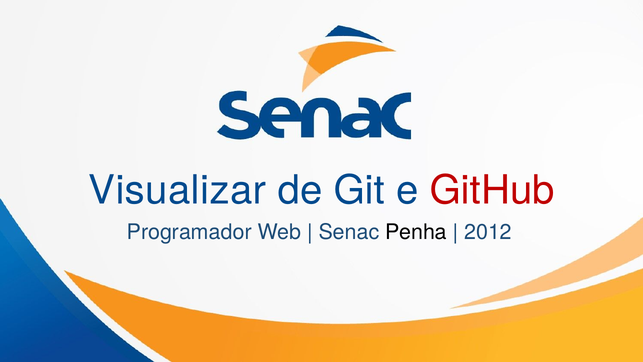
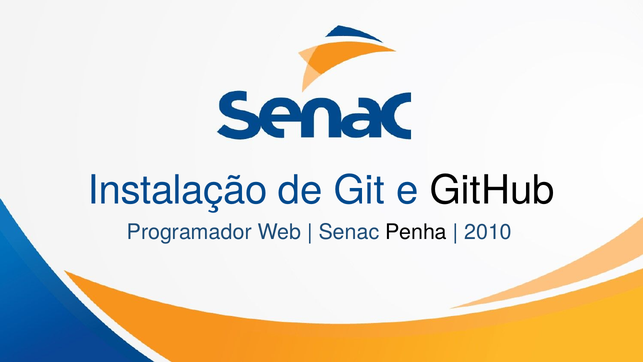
Visualizar: Visualizar -> Instalação
GitHub colour: red -> black
2012: 2012 -> 2010
